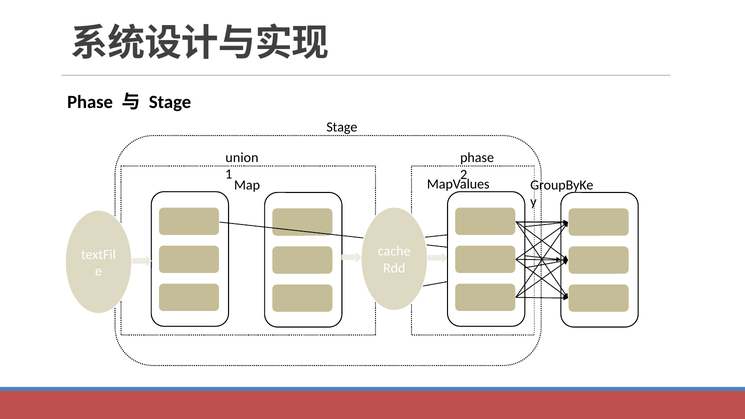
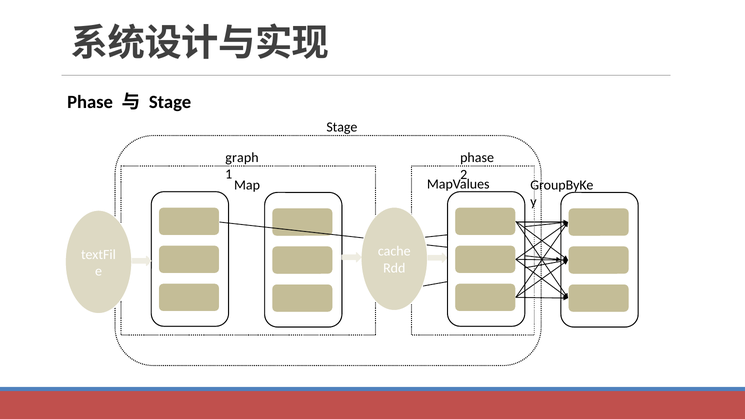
union: union -> graph
